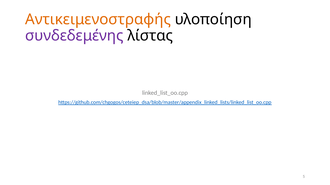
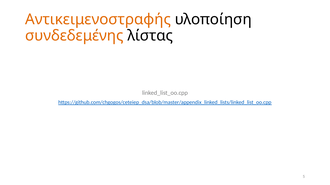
συνδεδεμένης colour: purple -> orange
